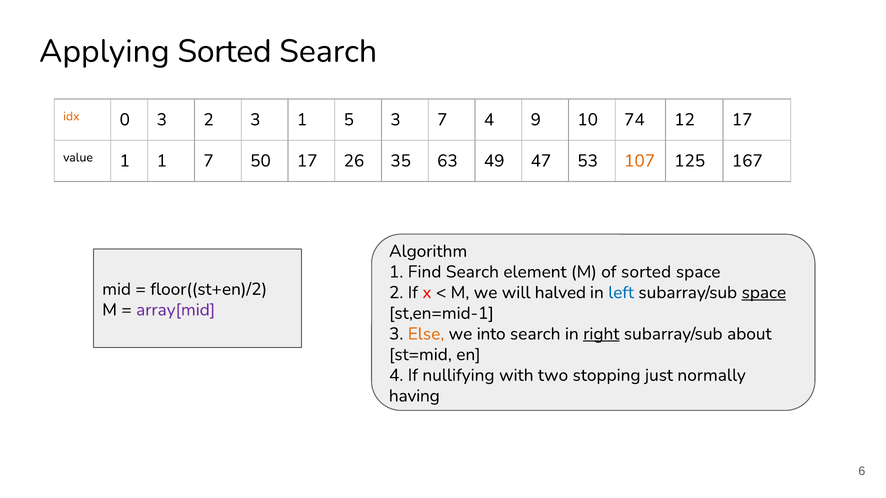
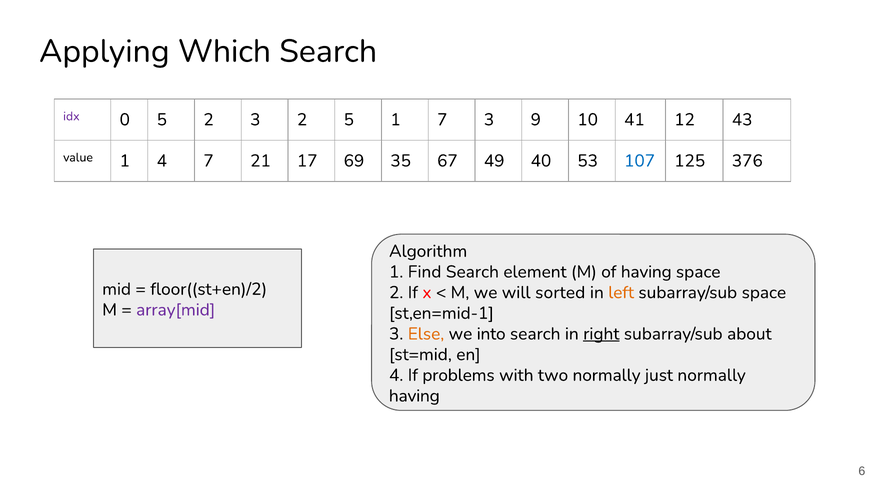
Applying Sorted: Sorted -> Which
idx colour: orange -> purple
0 3: 3 -> 5
3 1: 1 -> 2
5 3: 3 -> 1
7 4: 4 -> 3
74: 74 -> 41
12 17: 17 -> 43
1 1: 1 -> 4
50: 50 -> 21
26: 26 -> 69
63: 63 -> 67
47: 47 -> 40
107 colour: orange -> blue
167: 167 -> 376
of sorted: sorted -> having
halved: halved -> sorted
left colour: blue -> orange
space at (764, 293) underline: present -> none
nullifying: nullifying -> problems
two stopping: stopping -> normally
